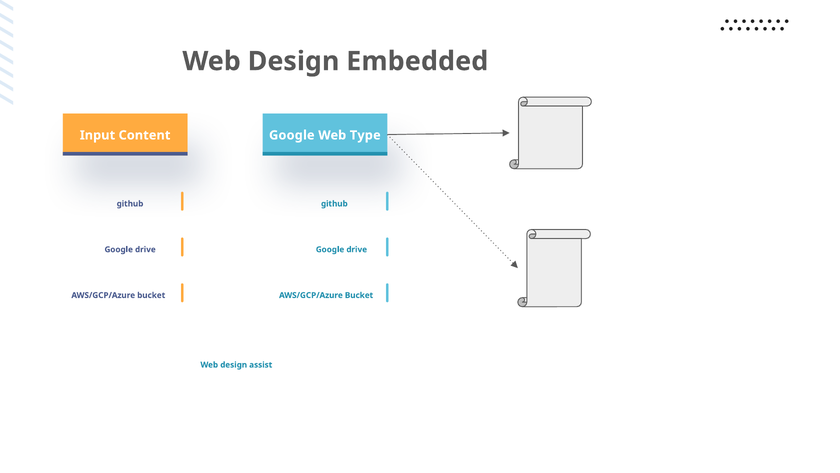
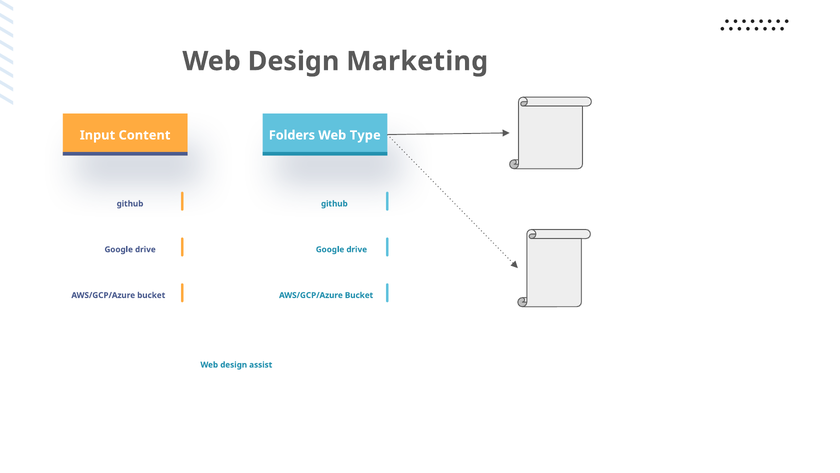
Embedded: Embedded -> Marketing
Content Google: Google -> Folders
